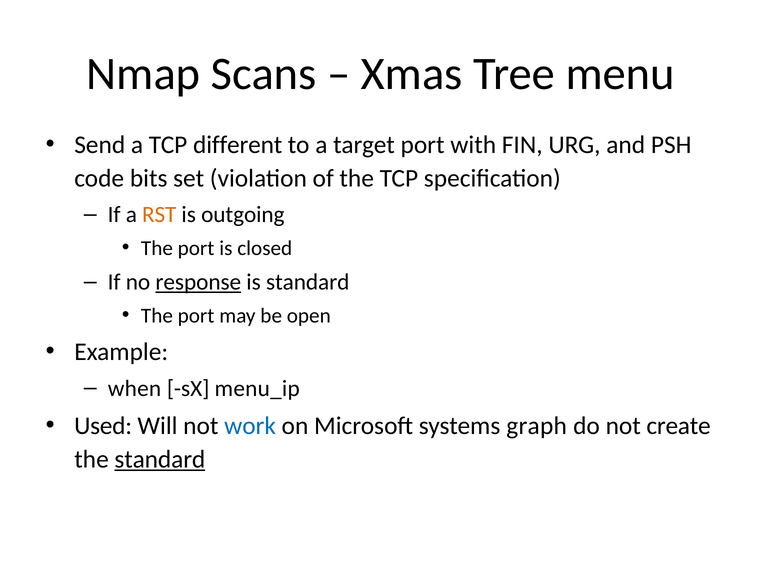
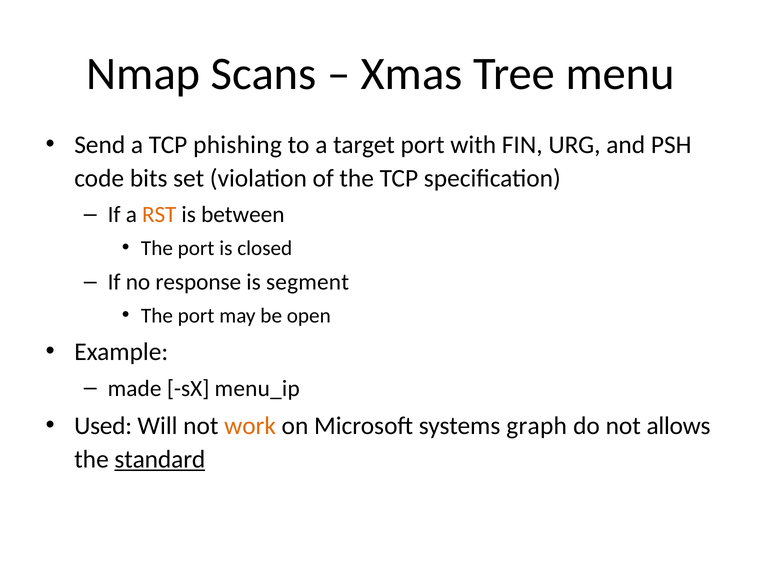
different: different -> phishing
outgoing: outgoing -> between
response underline: present -> none
is standard: standard -> segment
when: when -> made
work colour: blue -> orange
create: create -> allows
